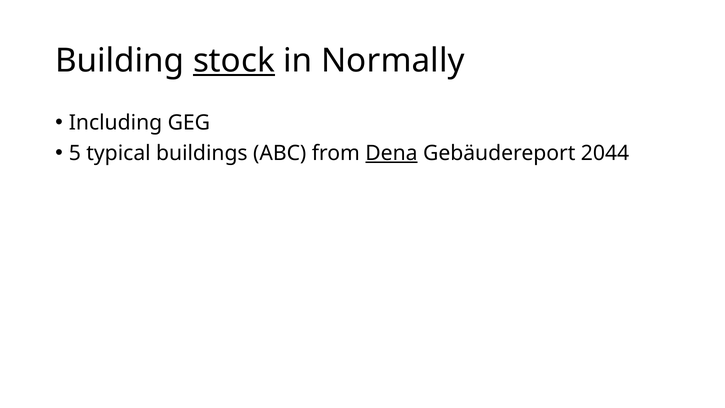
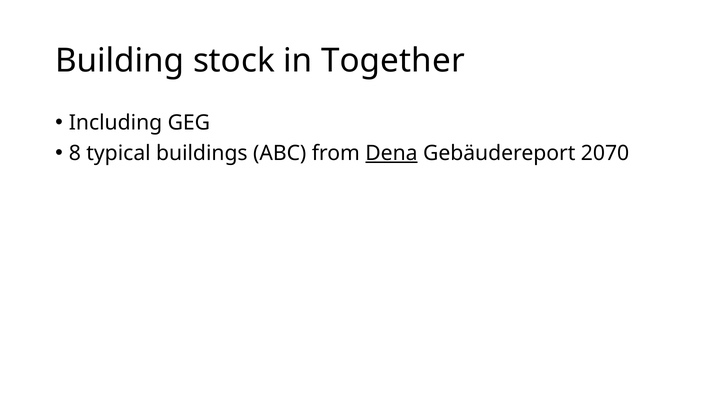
stock underline: present -> none
Normally: Normally -> Together
5: 5 -> 8
2044: 2044 -> 2070
